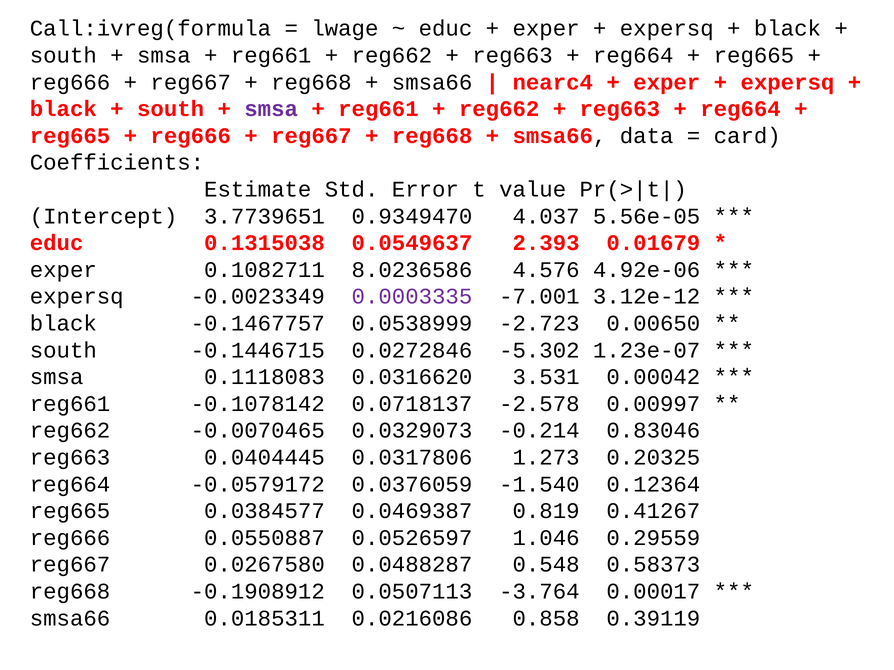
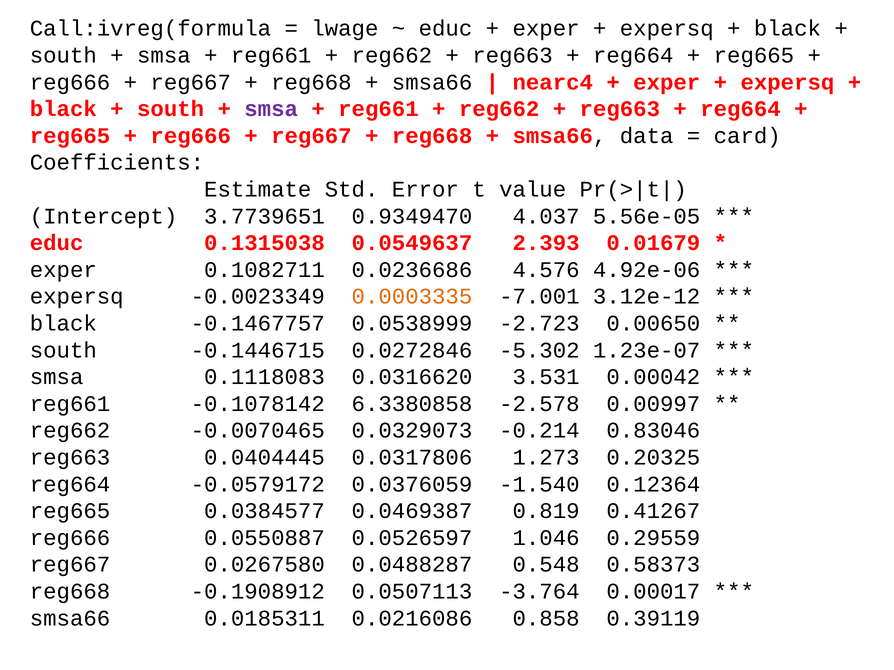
8.0236586: 8.0236586 -> 0.0236686
0.0003335 colour: purple -> orange
0.0718137: 0.0718137 -> 6.3380858
